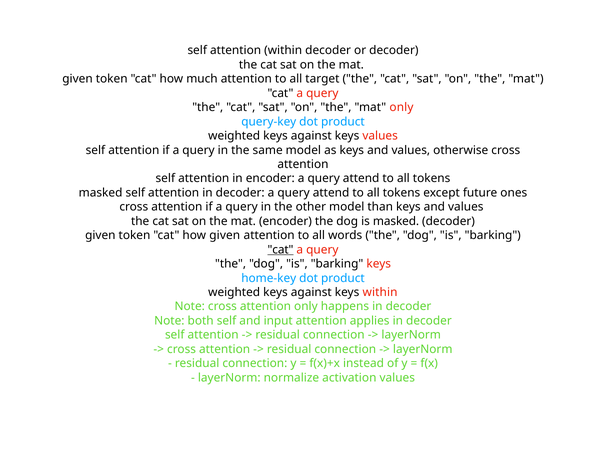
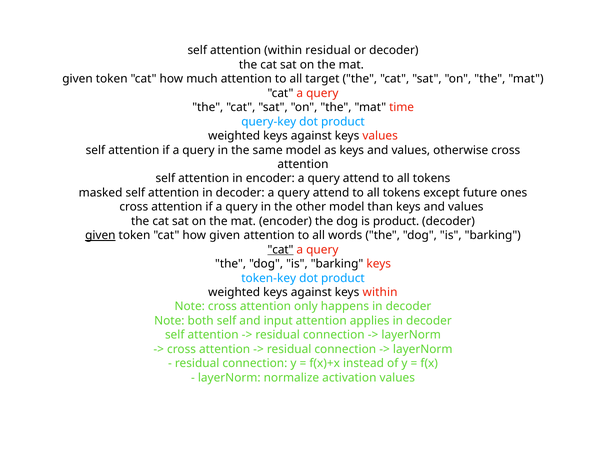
within decoder: decoder -> residual
mat only: only -> time
is masked: masked -> product
given at (100, 235) underline: none -> present
home-key: home-key -> token-key
